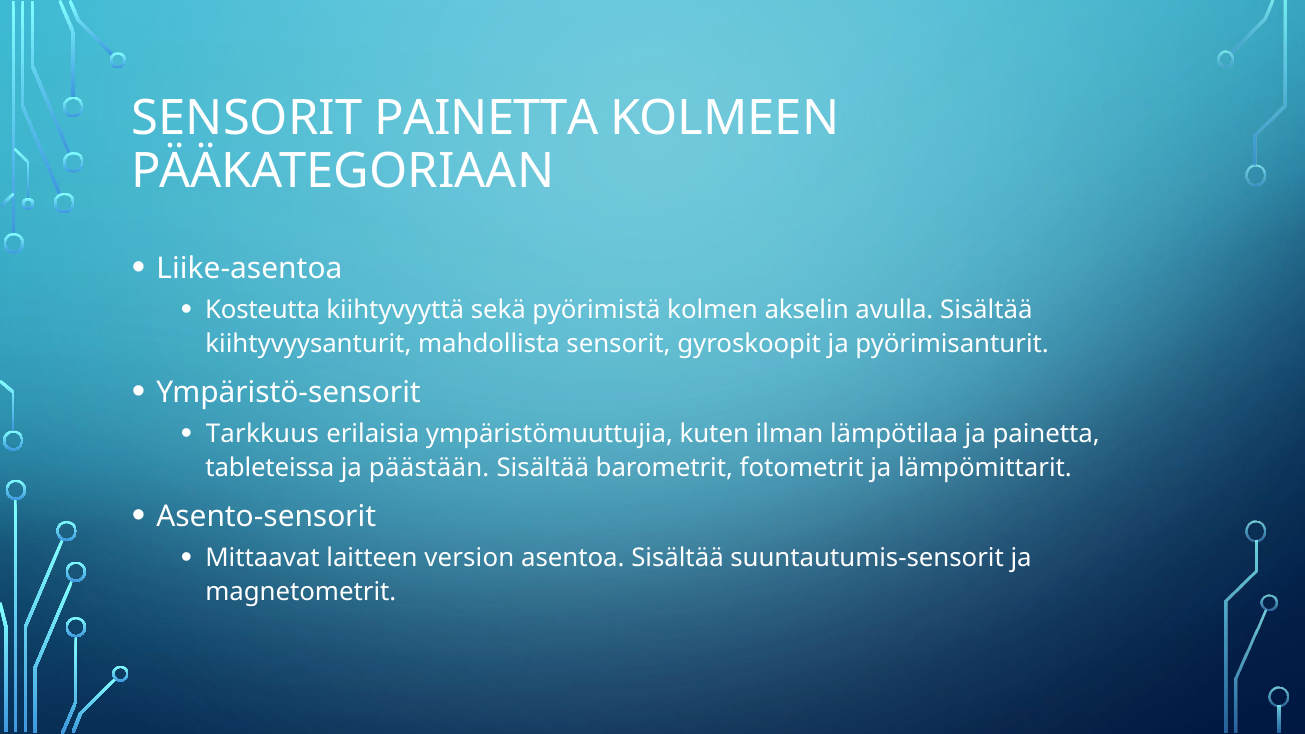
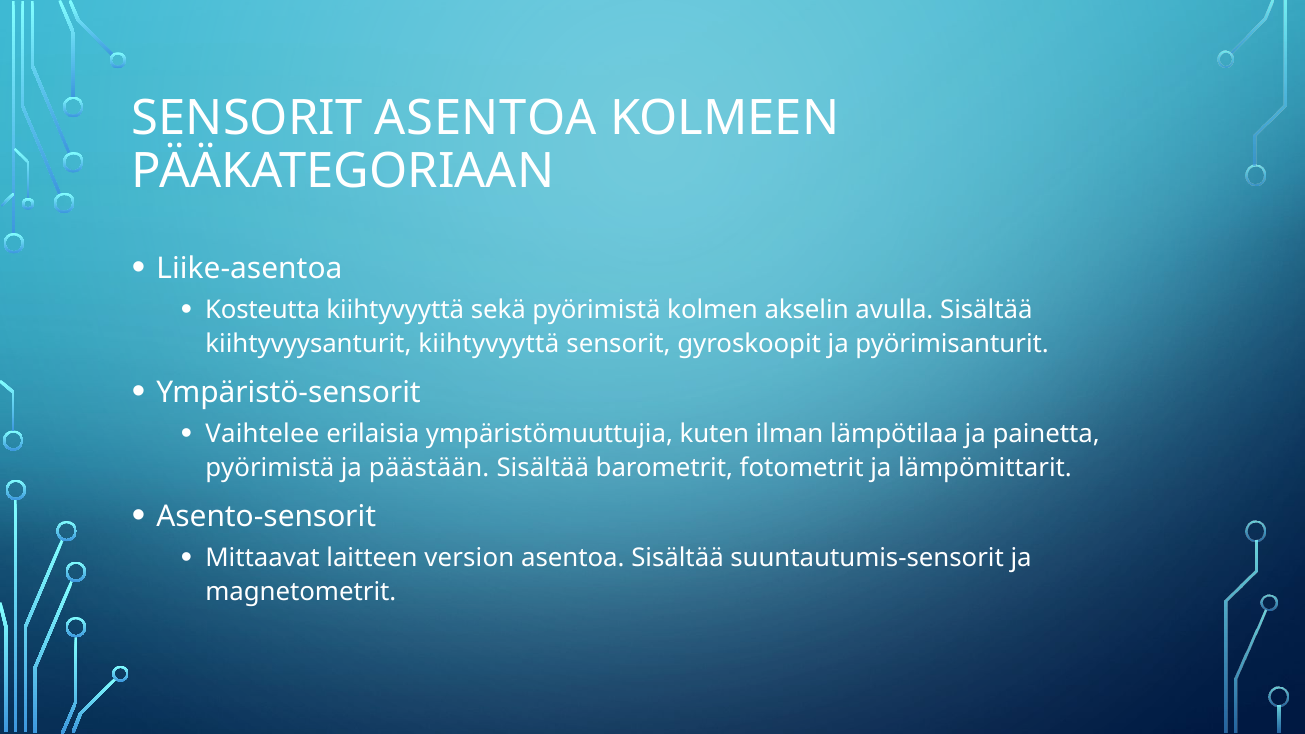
SENSORIT PAINETTA: PAINETTA -> ASENTOA
kiihtyvyysanturit mahdollista: mahdollista -> kiihtyvyyttä
Tarkkuus: Tarkkuus -> Vaihtelee
tableteissa at (270, 468): tableteissa -> pyörimistä
